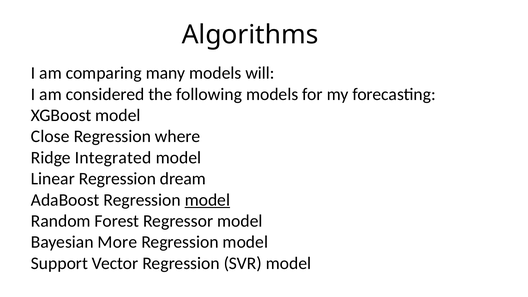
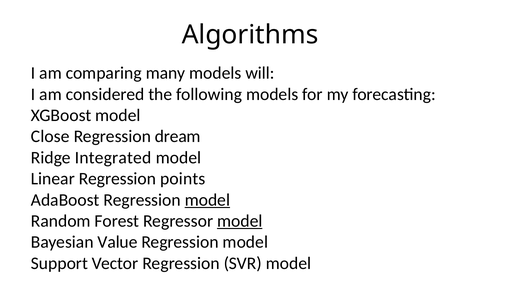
where: where -> dream
dream: dream -> points
model at (240, 221) underline: none -> present
More: More -> Value
